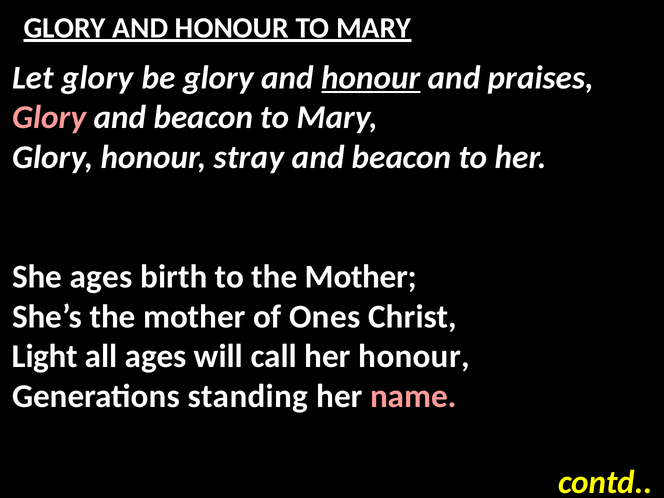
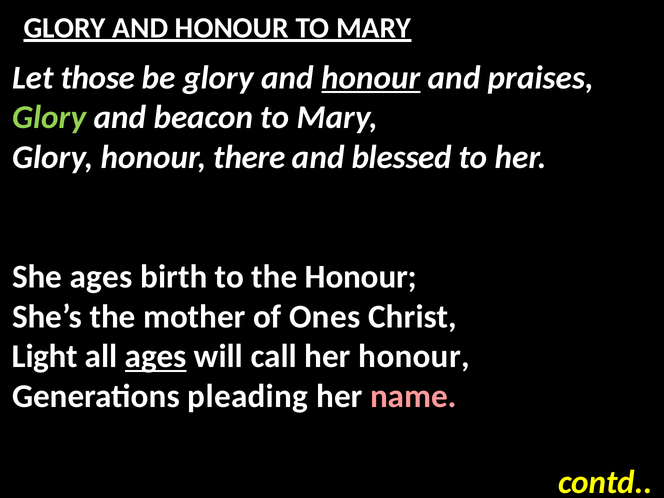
Let glory: glory -> those
Glory at (49, 117) colour: pink -> light green
stray: stray -> there
beacon at (402, 157): beacon -> blessed
to the Mother: Mother -> Honour
ages at (156, 357) underline: none -> present
standing: standing -> pleading
